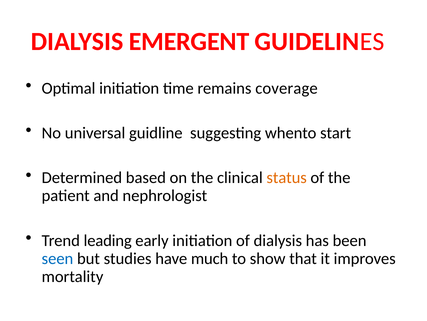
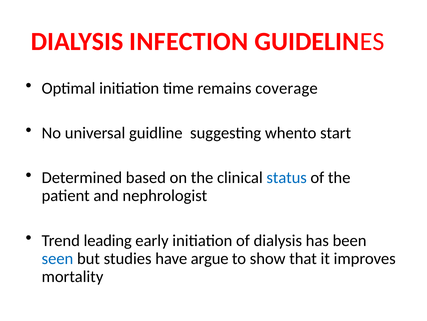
EMERGENT: EMERGENT -> INFECTION
status colour: orange -> blue
much: much -> argue
